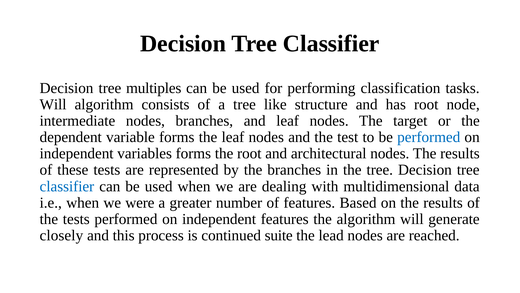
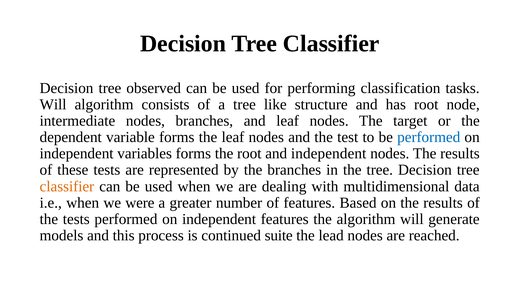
multiples: multiples -> observed
and architectural: architectural -> independent
classifier at (67, 186) colour: blue -> orange
closely: closely -> models
